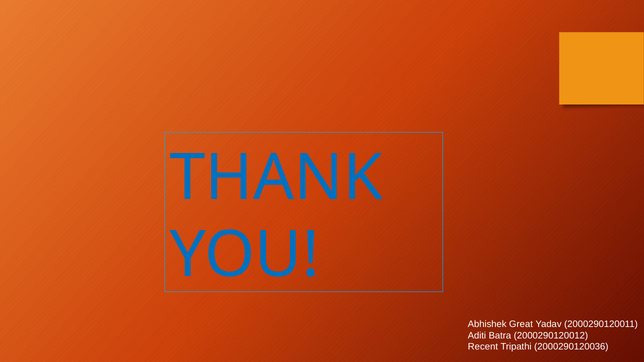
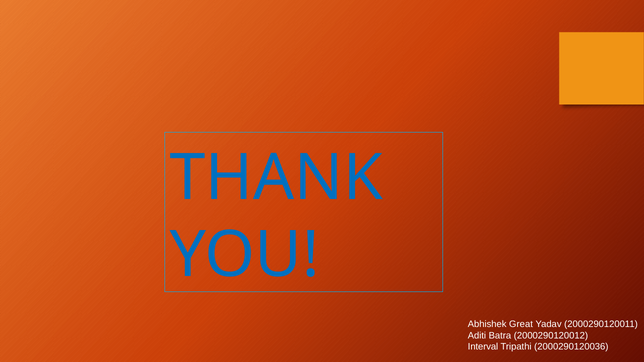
Recent: Recent -> Interval
